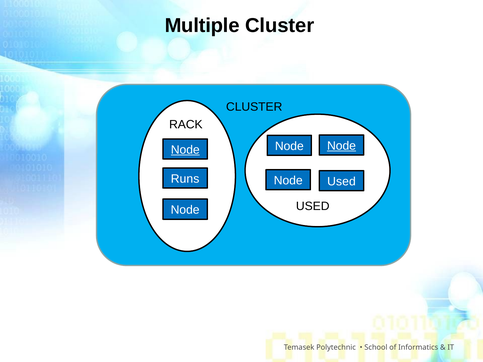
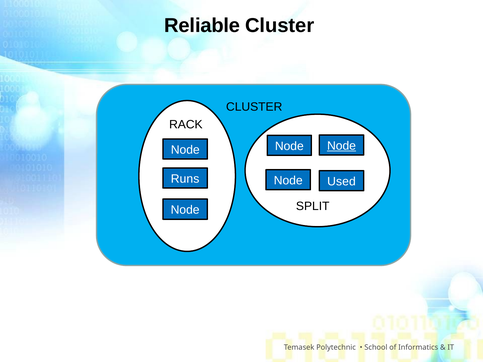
Multiple: Multiple -> Reliable
Node at (185, 150) underline: present -> none
USED at (313, 206): USED -> SPLIT
